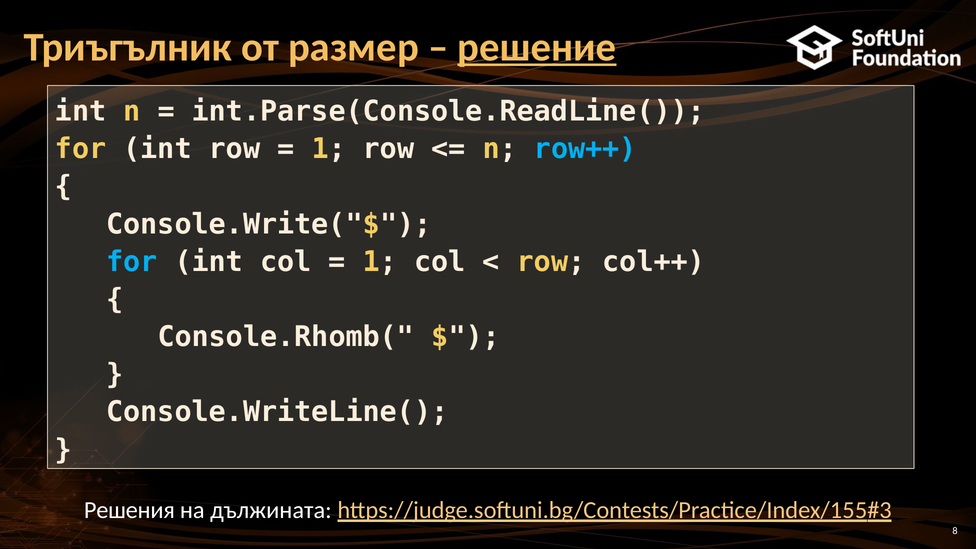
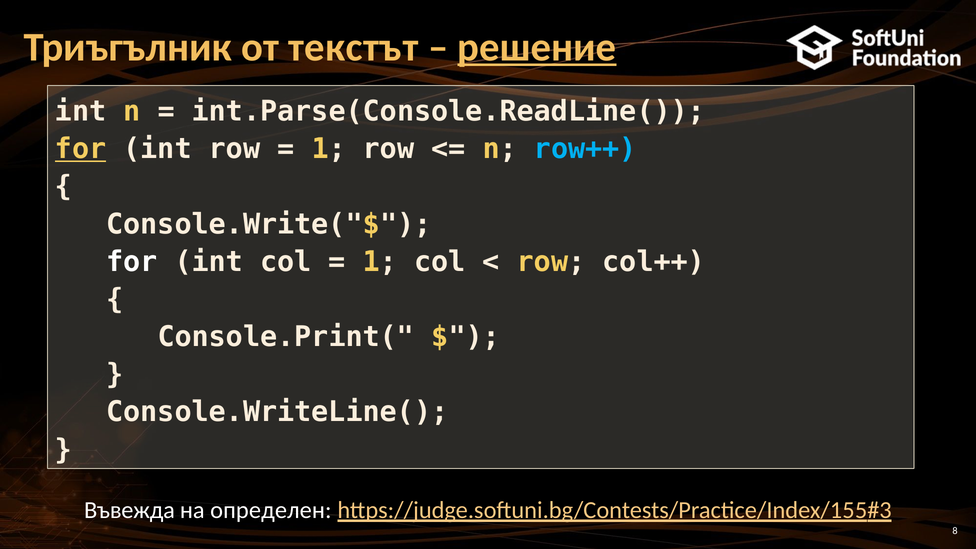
размер: размер -> текстът
for at (81, 149) underline: none -> present
for at (132, 262) colour: light blue -> white
Console.Rhomb(: Console.Rhomb( -> Console.Print(
Решения: Решения -> Въвежда
дължината: дължината -> определен
